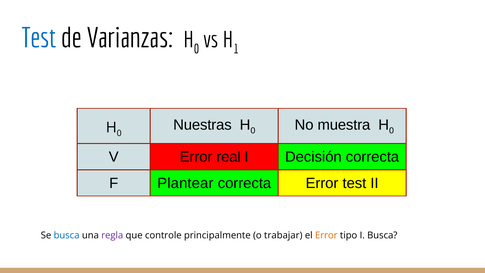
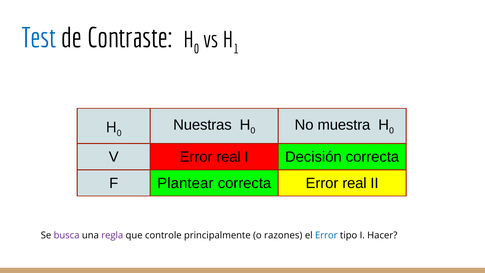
Varianzas: Varianzas -> Contraste
correcta Error test: test -> real
busca at (67, 235) colour: blue -> purple
trabajar: trabajar -> razones
Error at (326, 235) colour: orange -> blue
I Busca: Busca -> Hacer
